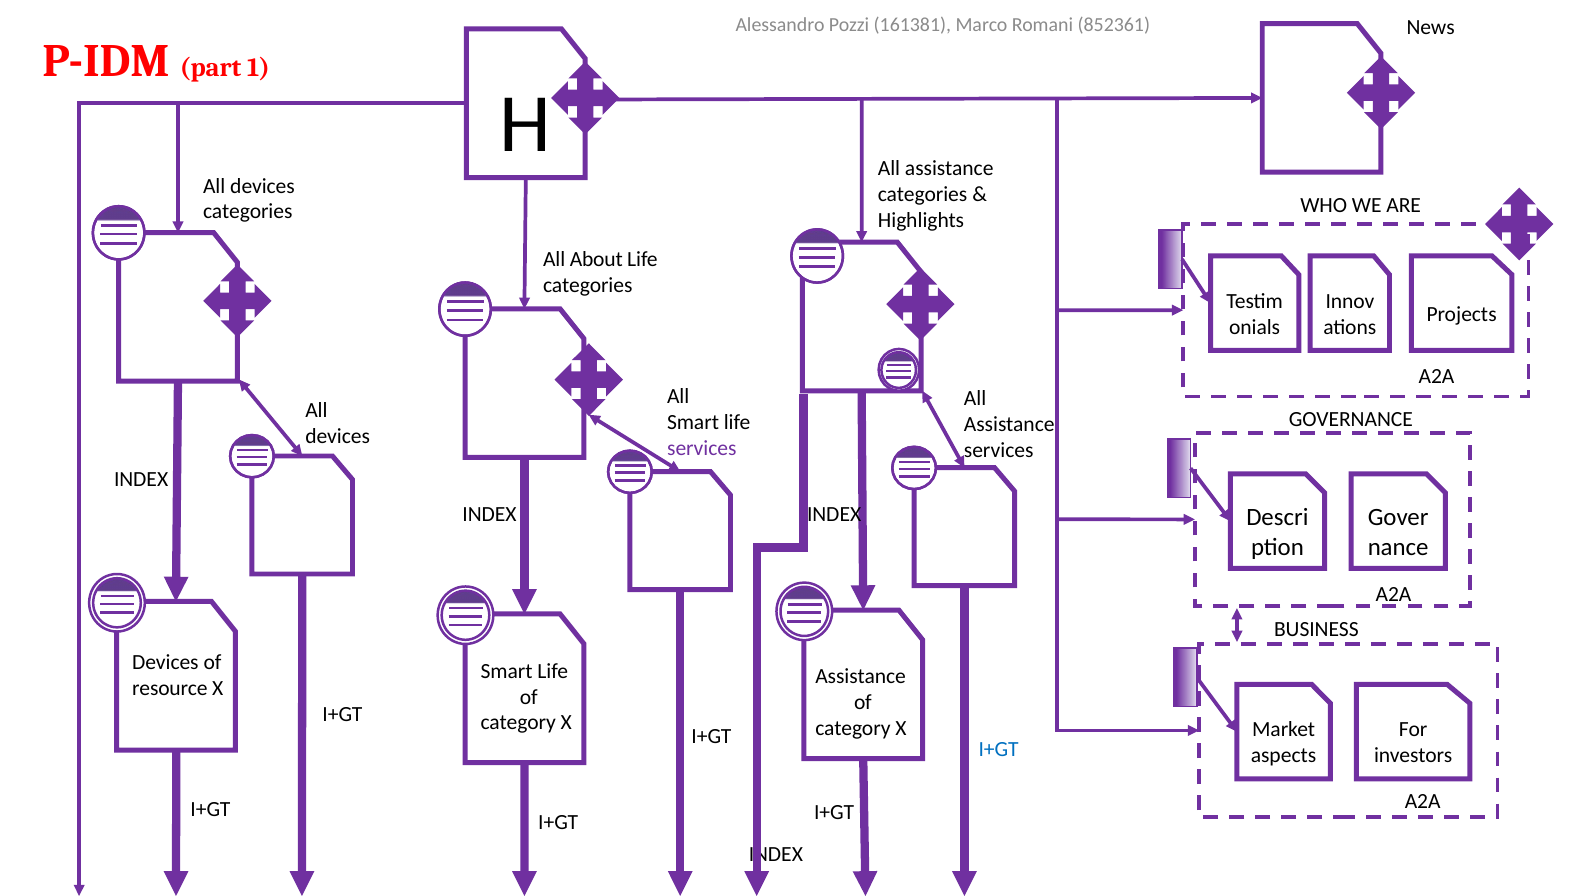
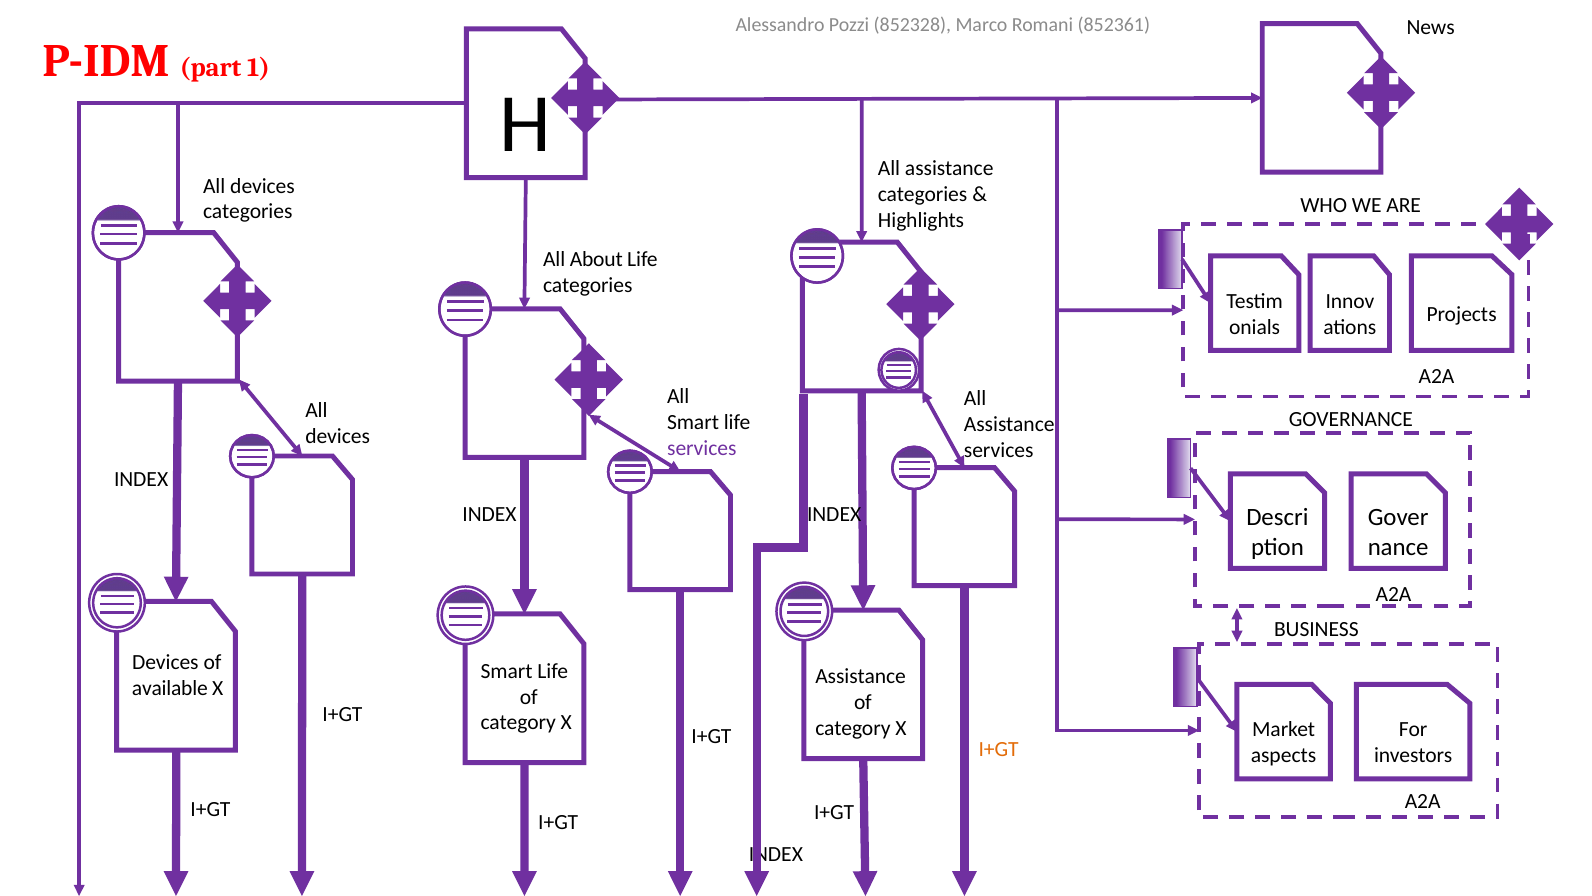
161381: 161381 -> 852328
resource: resource -> available
I+GT at (999, 749) colour: blue -> orange
